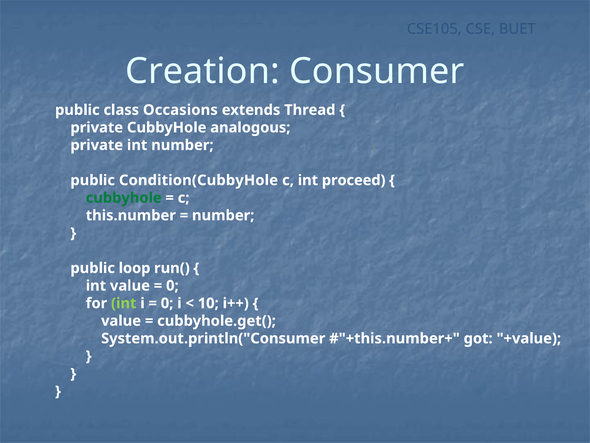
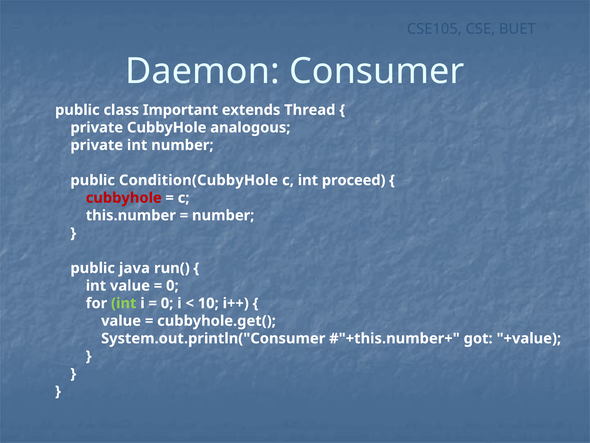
Creation: Creation -> Daemon
Occasions: Occasions -> Important
cubbyhole at (124, 198) colour: green -> red
loop: loop -> java
